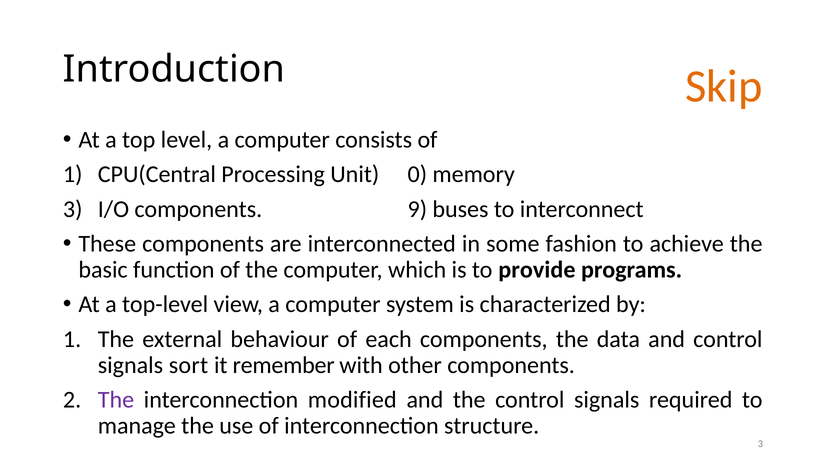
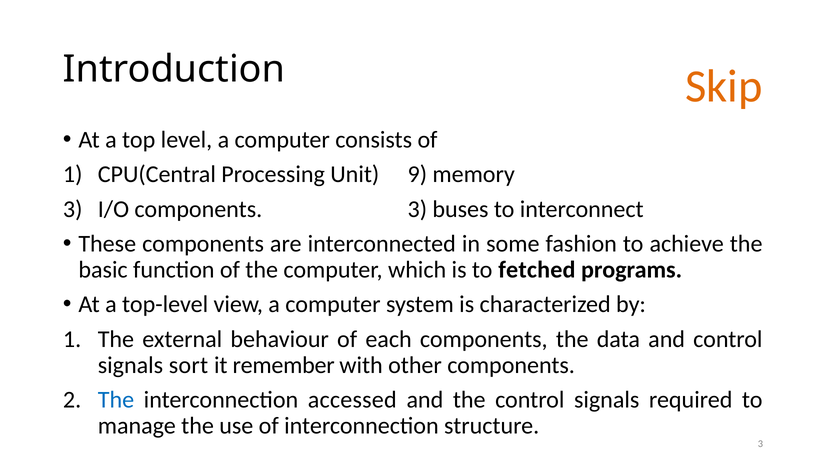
0: 0 -> 9
components 9: 9 -> 3
provide: provide -> fetched
The at (116, 399) colour: purple -> blue
modified: modified -> accessed
